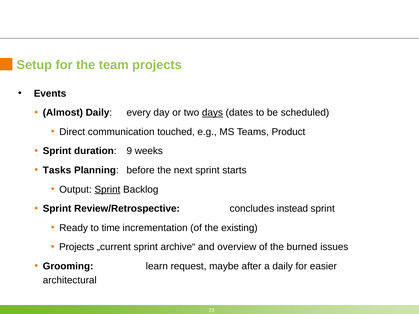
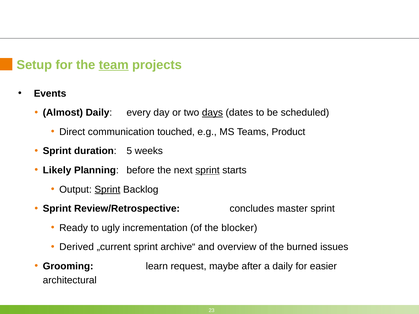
team underline: none -> present
9: 9 -> 5
Tasks: Tasks -> Likely
sprint at (207, 170) underline: none -> present
instead: instead -> master
time: time -> ugly
existing: existing -> blocker
Projects at (77, 247): Projects -> Derived
